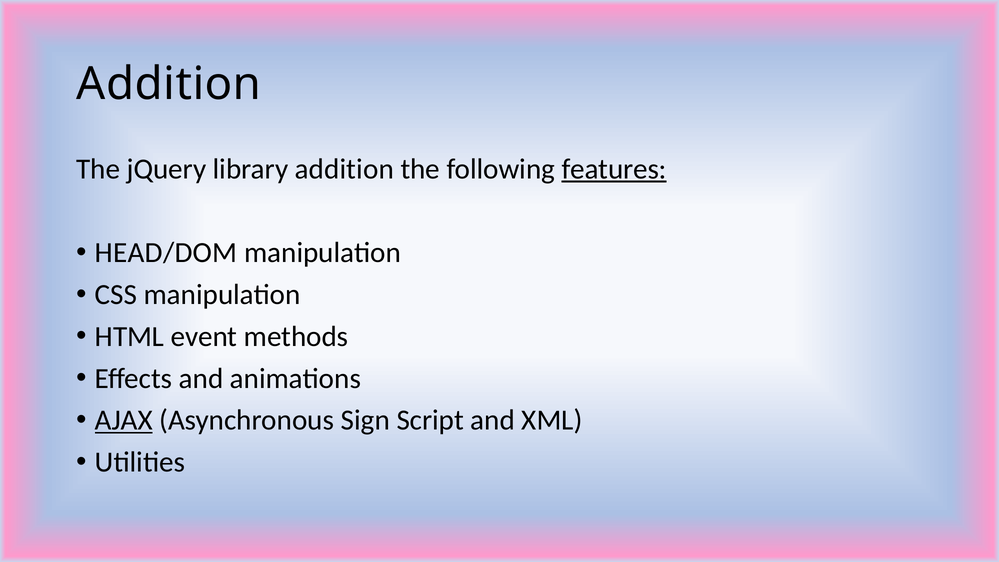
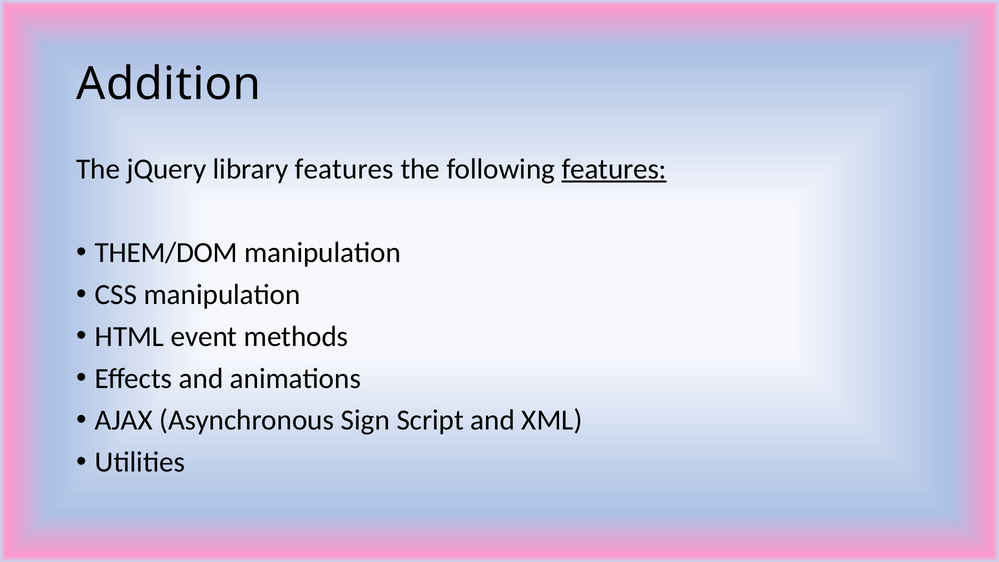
library addition: addition -> features
HEAD/DOM: HEAD/DOM -> THEM/DOM
AJAX underline: present -> none
